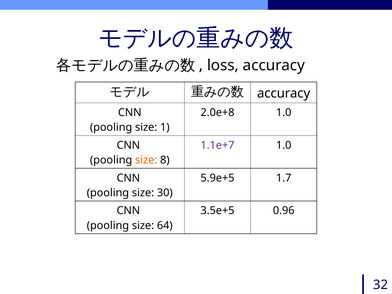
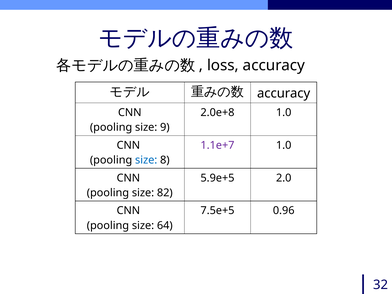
1: 1 -> 9
size at (146, 160) colour: orange -> blue
1.7: 1.7 -> 2.0
30: 30 -> 82
3.5e+5: 3.5e+5 -> 7.5e+5
